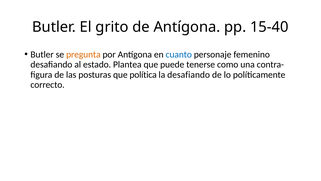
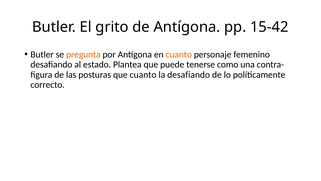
15-40: 15-40 -> 15-42
cuanto at (179, 54) colour: blue -> orange
que política: política -> cuanto
